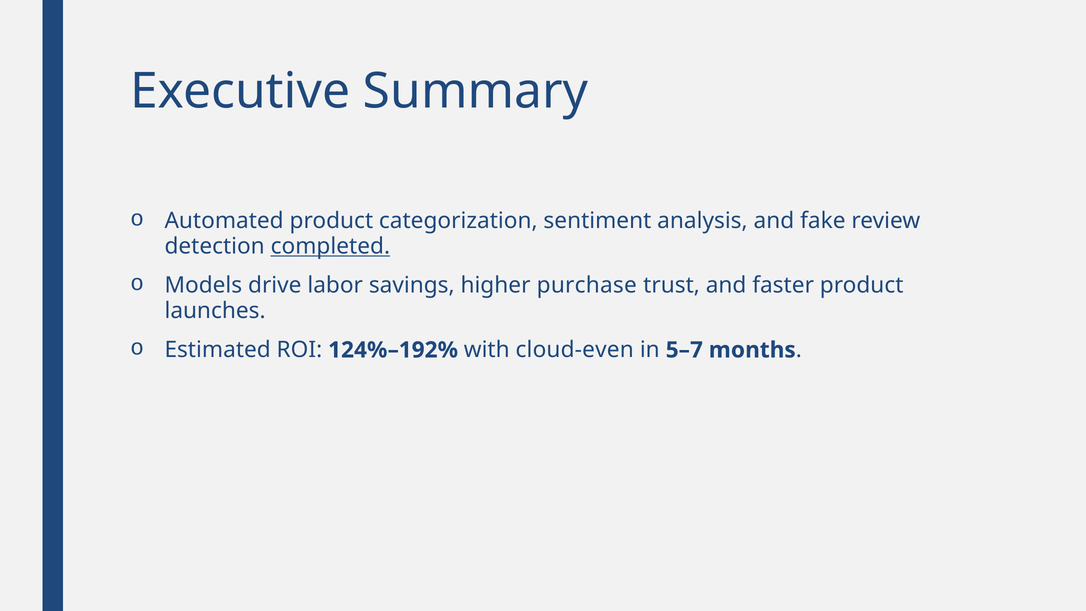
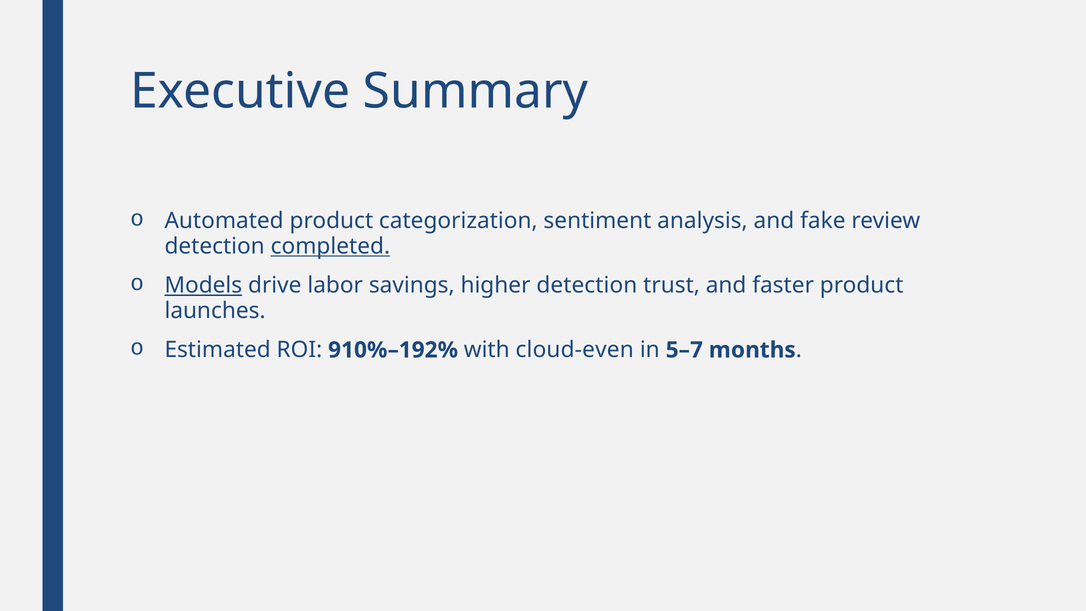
Models underline: none -> present
higher purchase: purchase -> detection
124%–192%: 124%–192% -> 910%–192%
